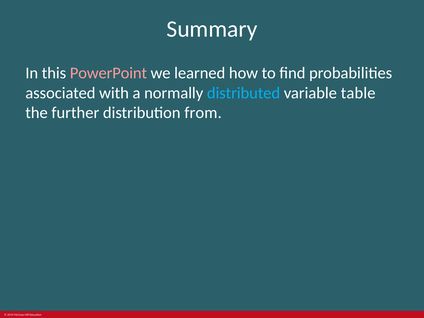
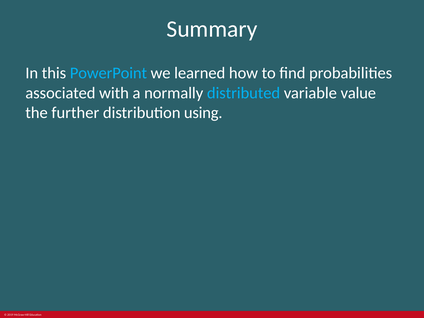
PowerPoint colour: pink -> light blue
table: table -> value
from: from -> using
